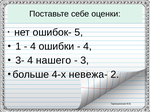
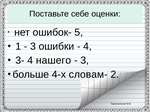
4 at (33, 47): 4 -> 3
невежа-: невежа- -> словам-
